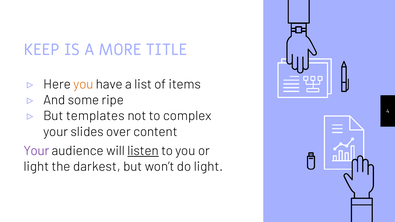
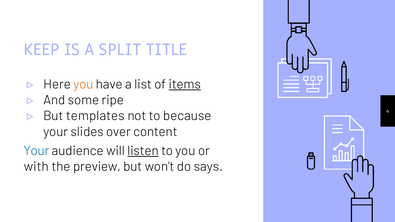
MORE: MORE -> SPLIT
items underline: none -> present
complex: complex -> because
Your at (36, 151) colour: purple -> blue
light at (36, 167): light -> with
darkest: darkest -> preview
do light: light -> says
